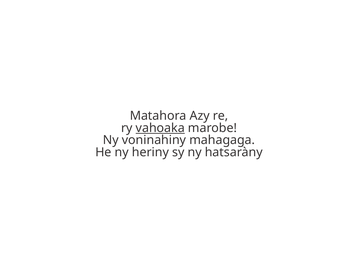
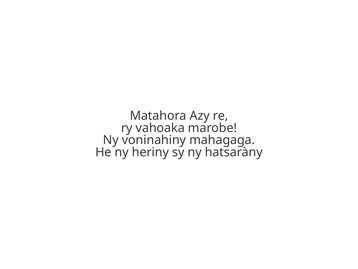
vahoaka underline: present -> none
